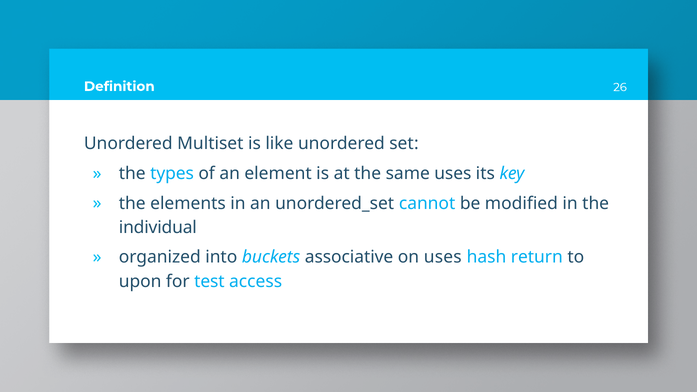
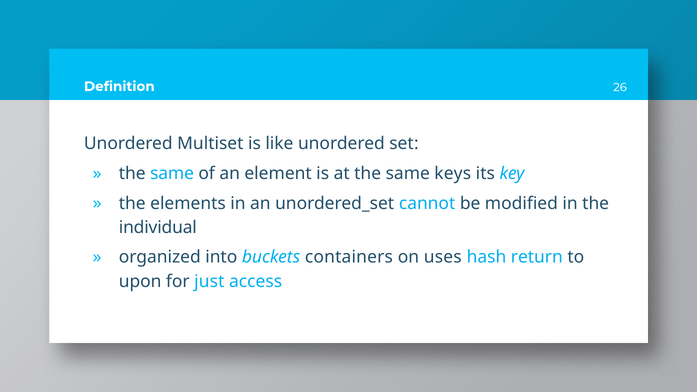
types at (172, 174): types -> same
same uses: uses -> keys
associative: associative -> containers
test: test -> just
